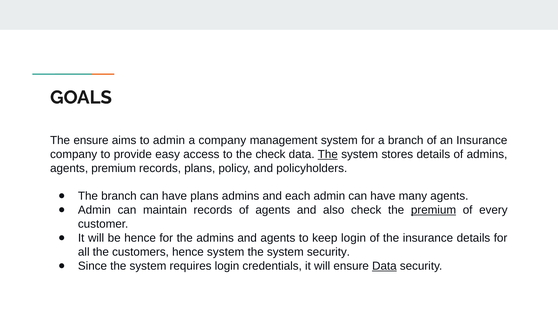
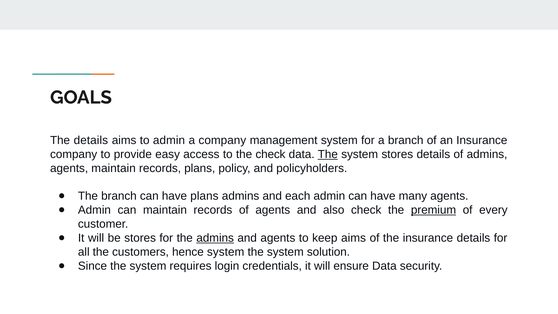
The ensure: ensure -> details
agents premium: premium -> maintain
be hence: hence -> stores
admins at (215, 238) underline: none -> present
keep login: login -> aims
system security: security -> solution
Data at (384, 266) underline: present -> none
